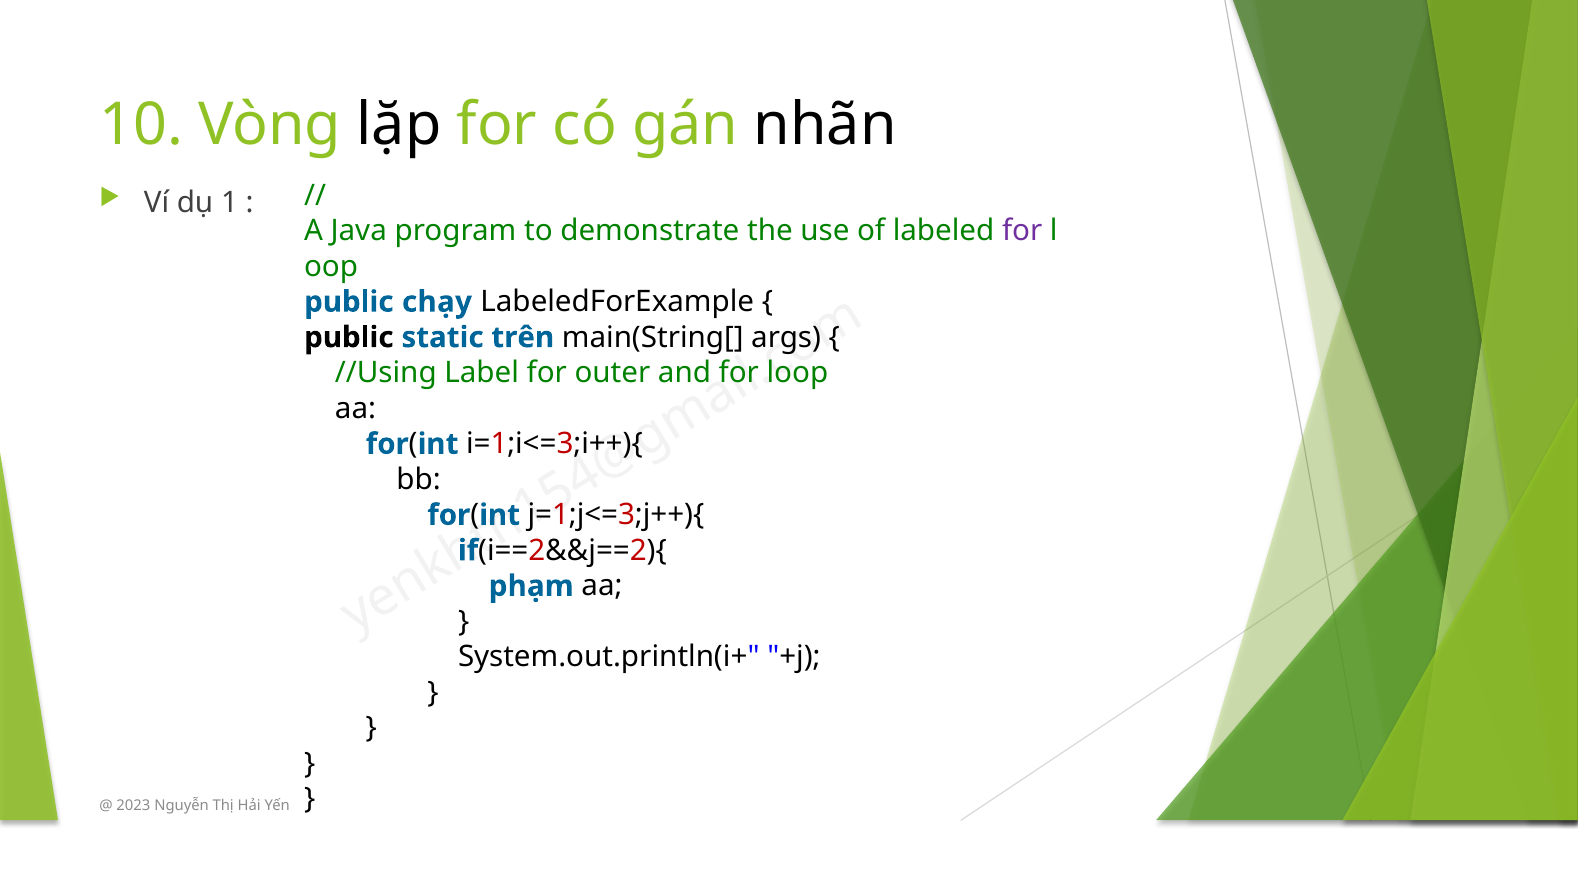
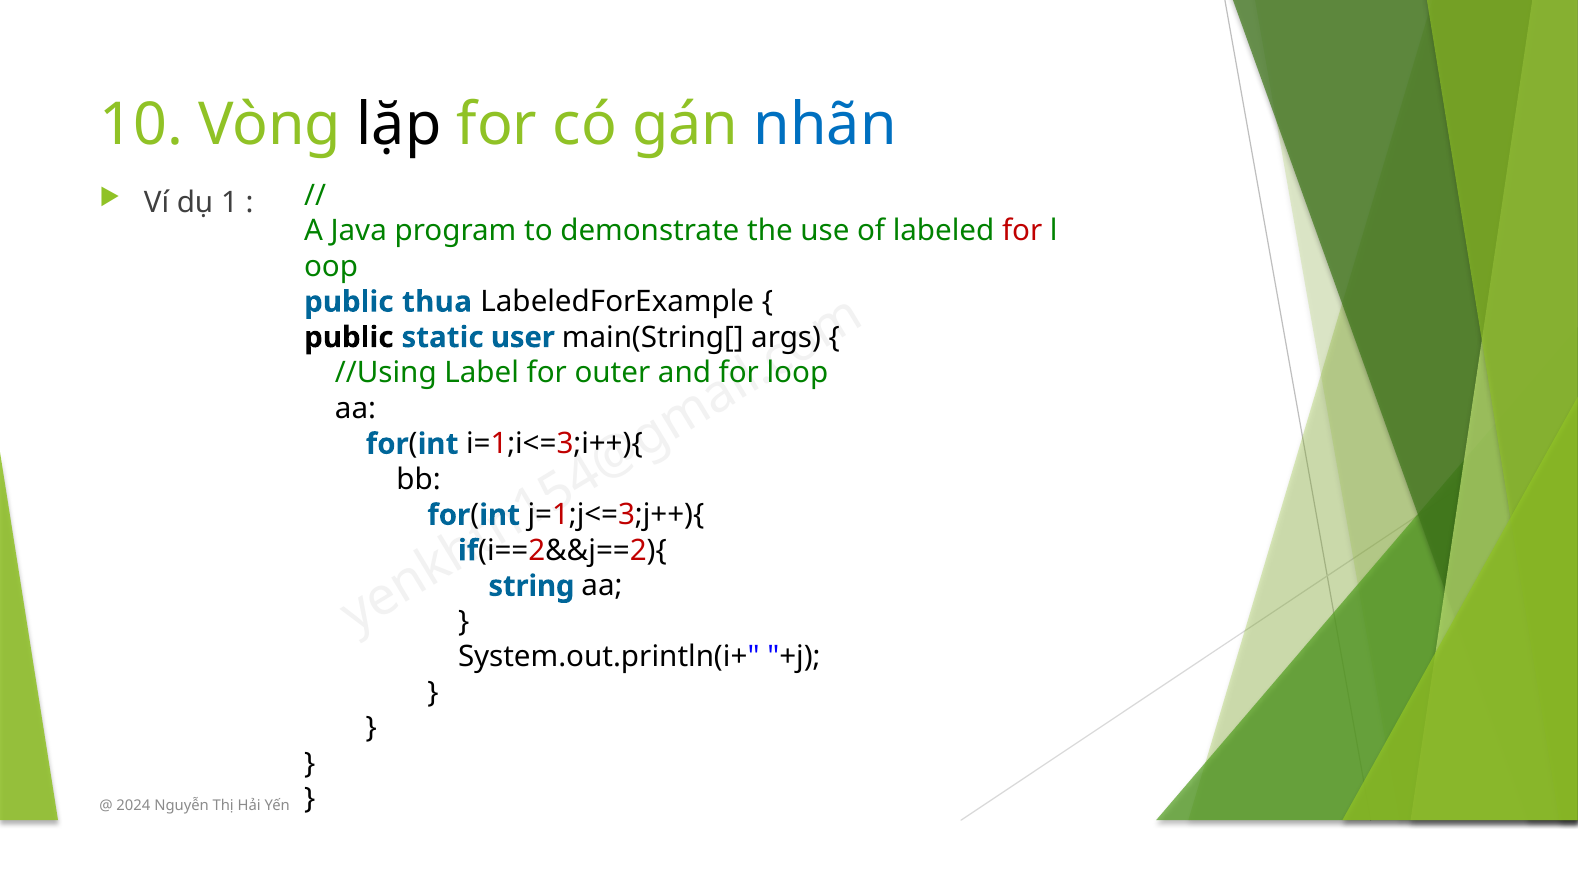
nhãn colour: black -> blue
for at (1022, 231) colour: purple -> red
chạy: chạy -> thua
trên: trên -> user
phạm: phạm -> string
2023: 2023 -> 2024
